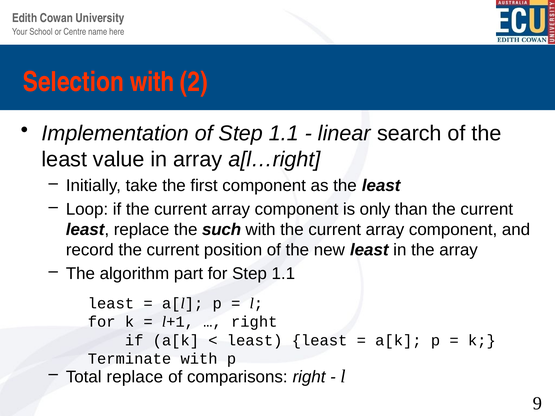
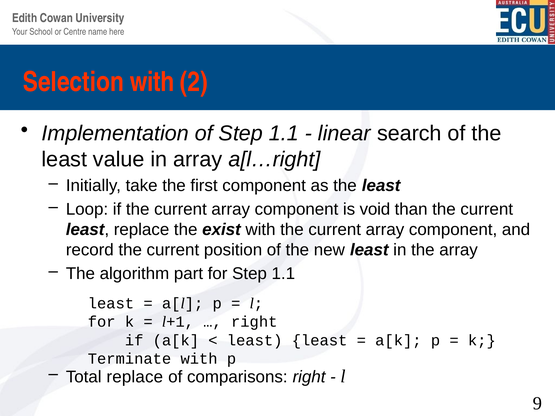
only: only -> void
such: such -> exist
